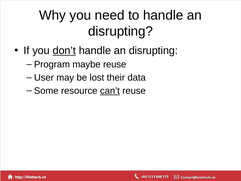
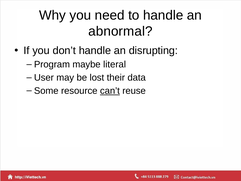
disrupting at (121, 31): disrupting -> abnormal
don’t underline: present -> none
maybe reuse: reuse -> literal
